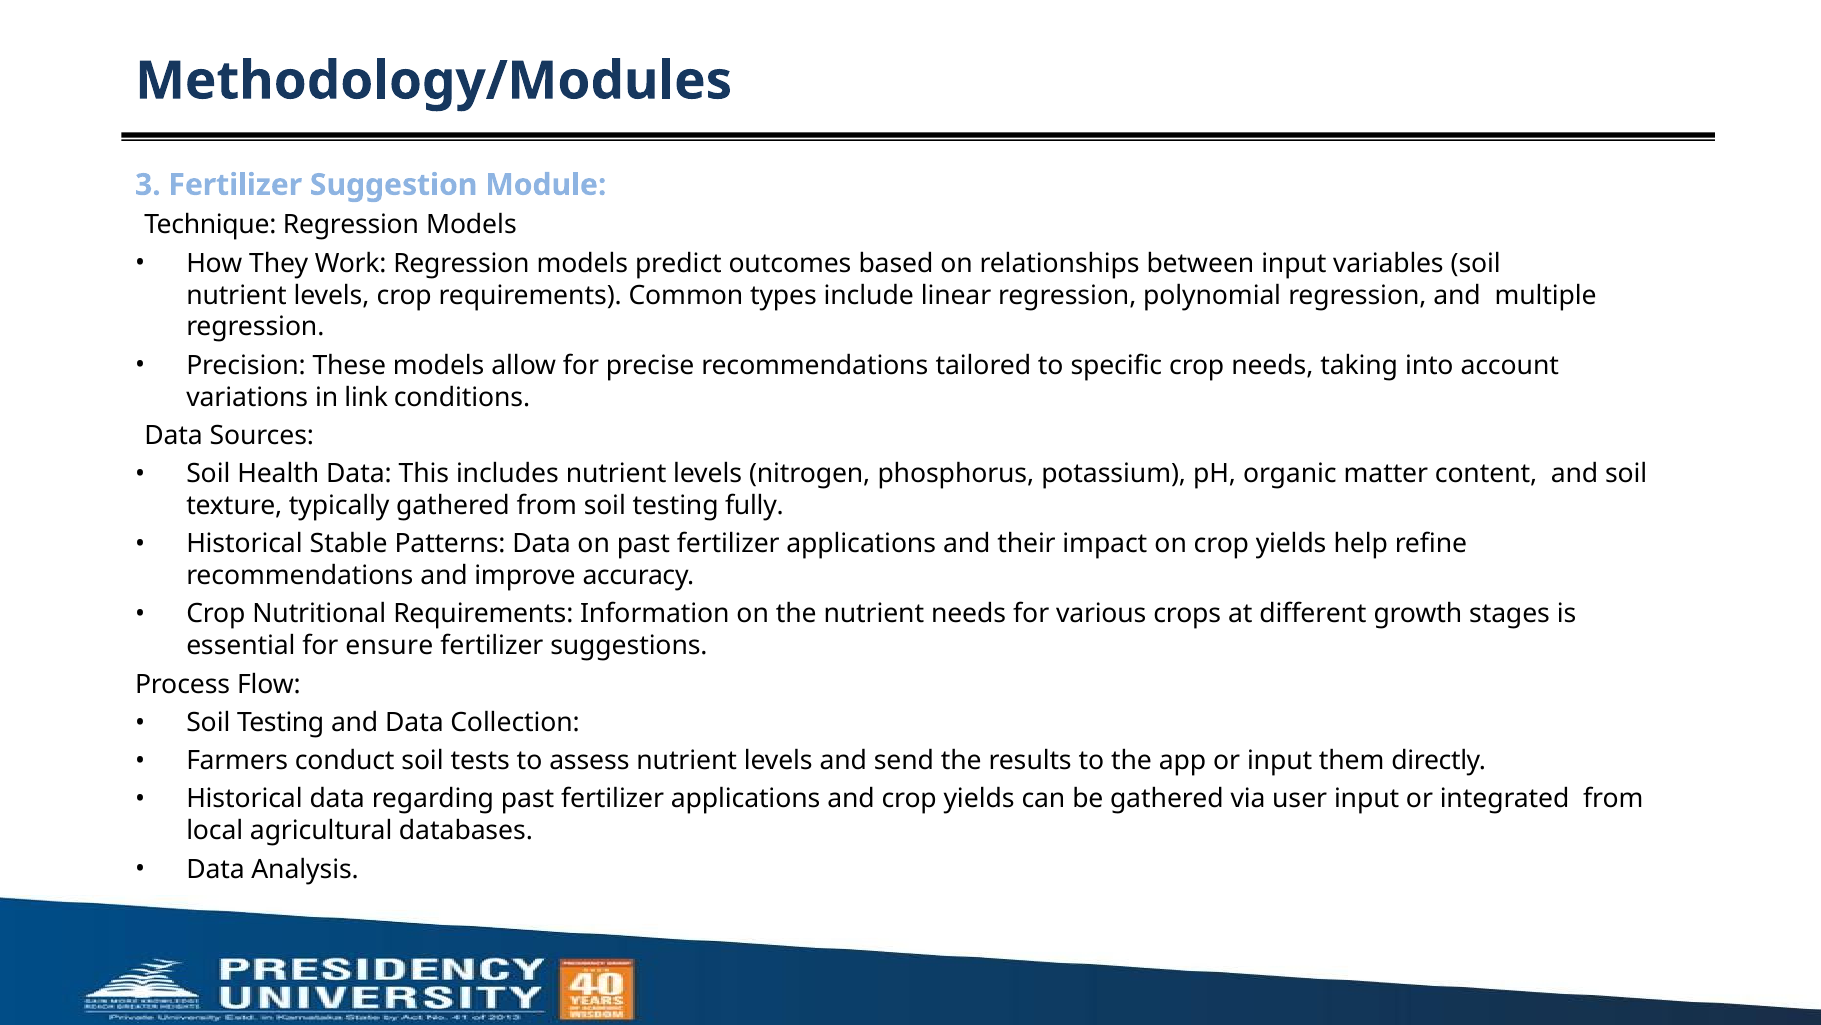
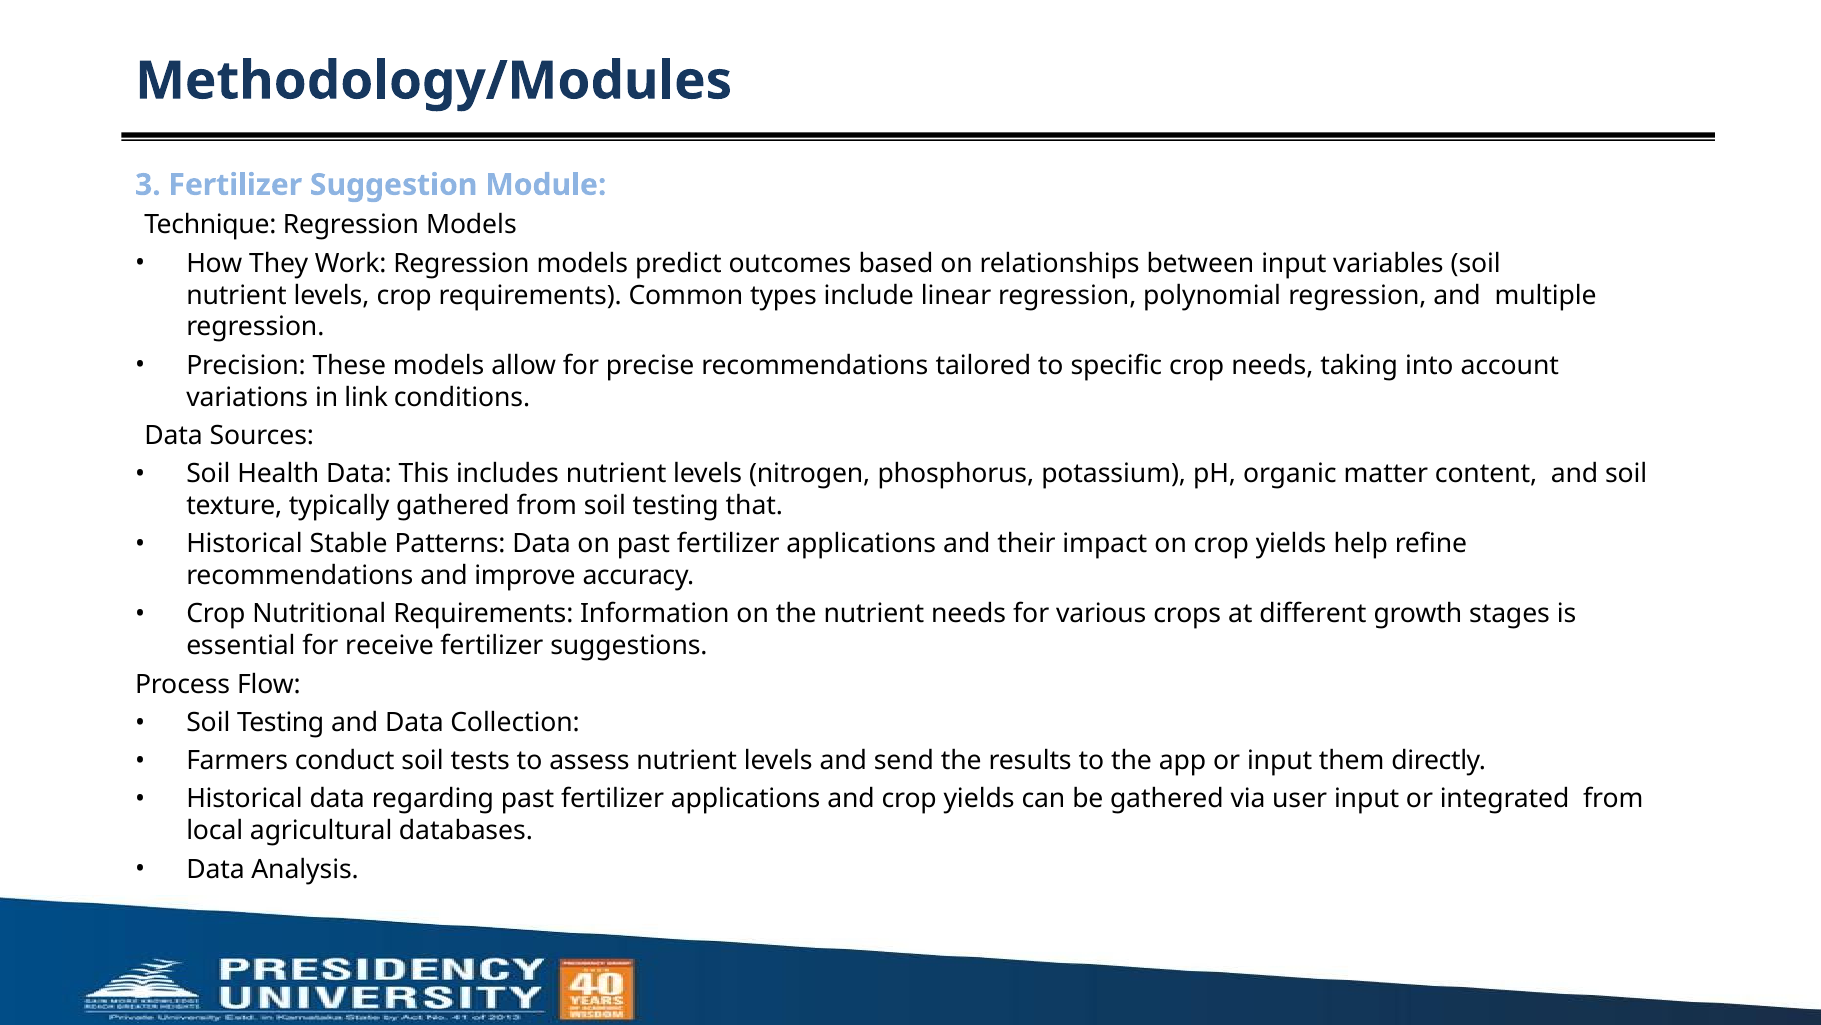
fully: fully -> that
ensure: ensure -> receive
